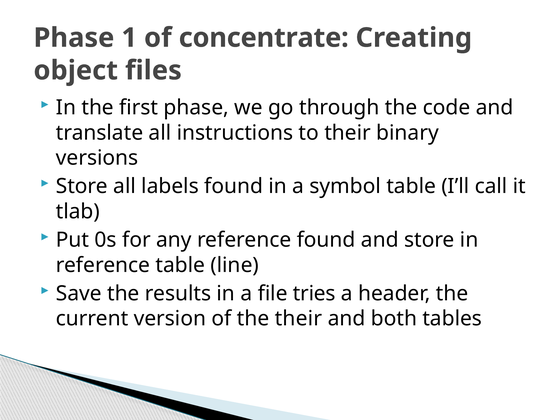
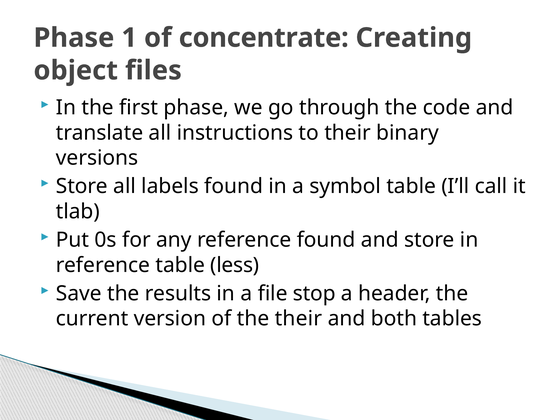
line: line -> less
tries: tries -> stop
